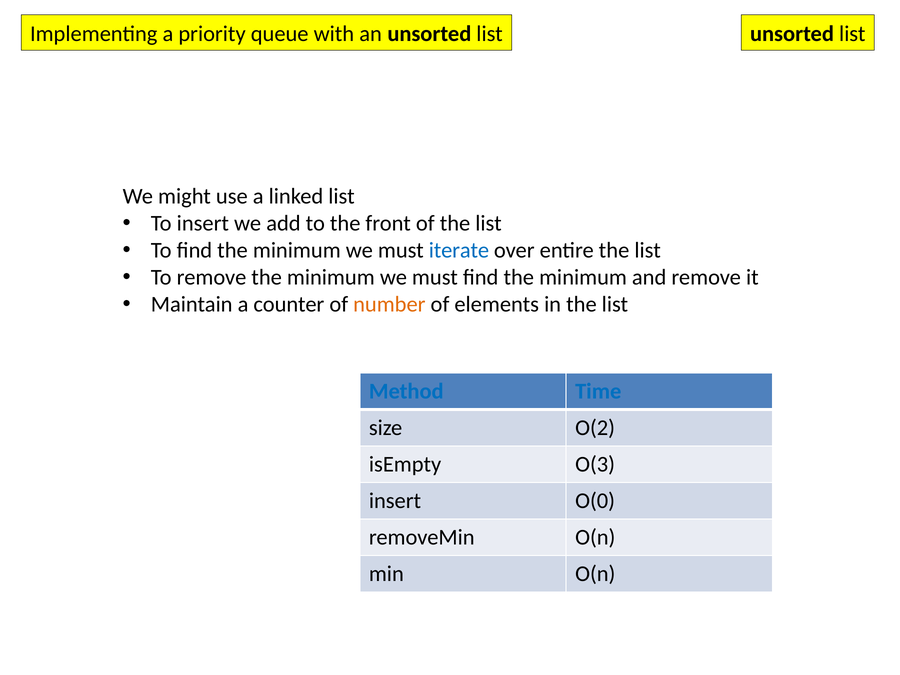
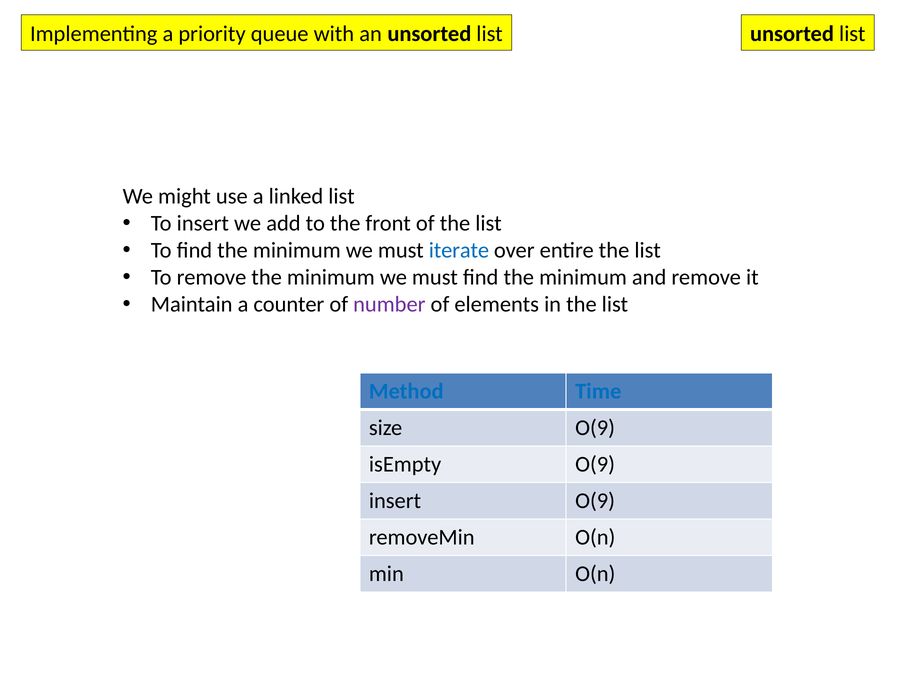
number colour: orange -> purple
size O(2: O(2 -> O(9
isEmpty O(3: O(3 -> O(9
insert O(0: O(0 -> O(9
